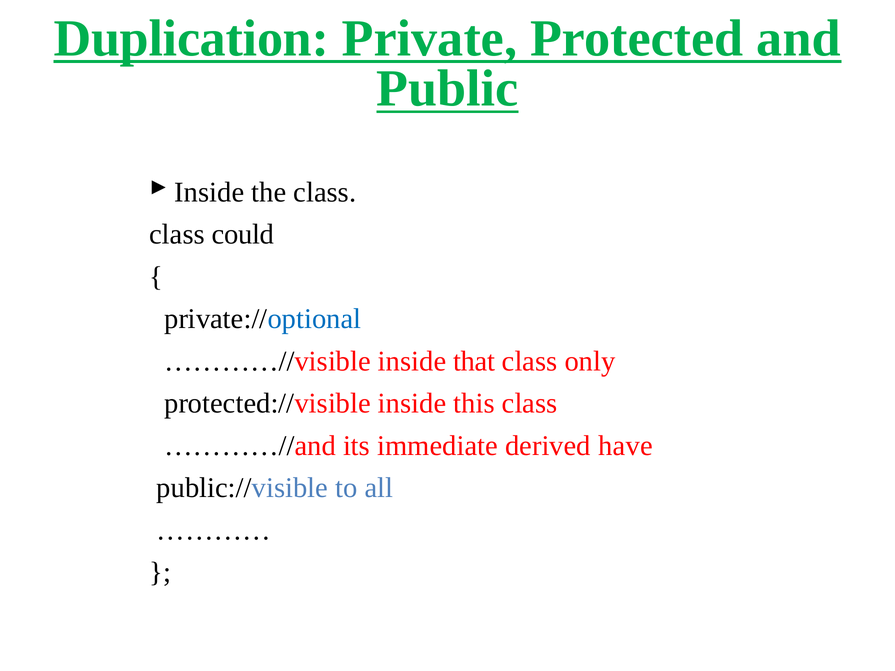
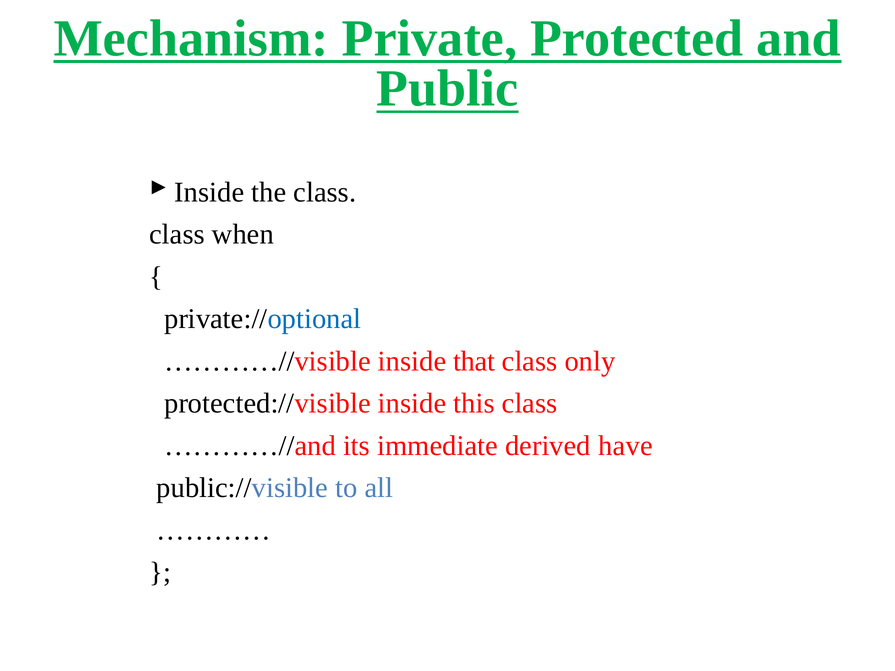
Duplication: Duplication -> Mechanism
could: could -> when
